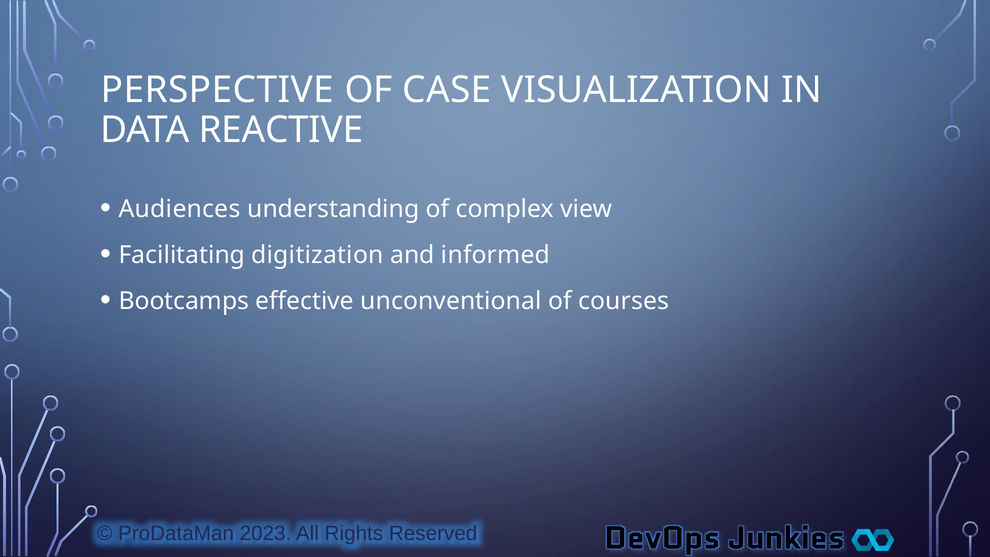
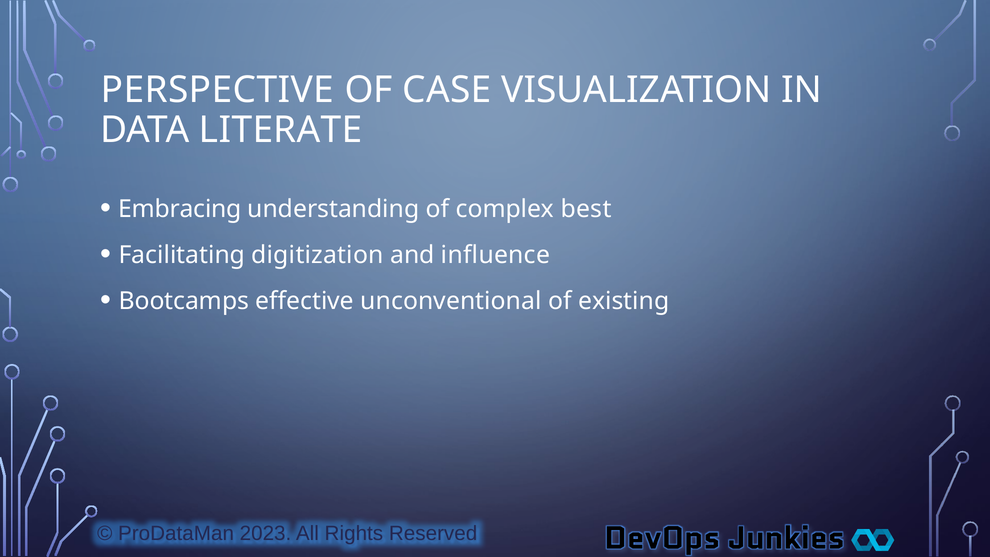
REACTIVE: REACTIVE -> LITERATE
Audiences: Audiences -> Embracing
view: view -> best
informed: informed -> influence
courses: courses -> existing
